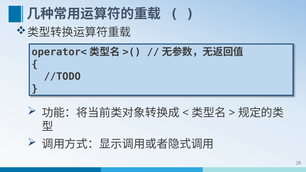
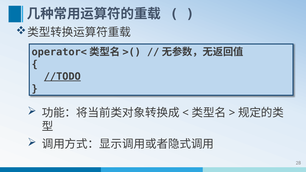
//TODO underline: none -> present
